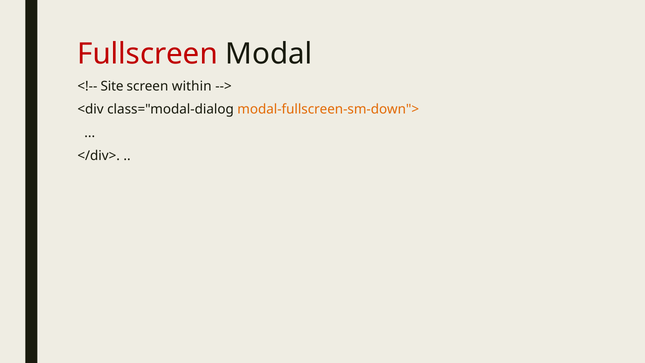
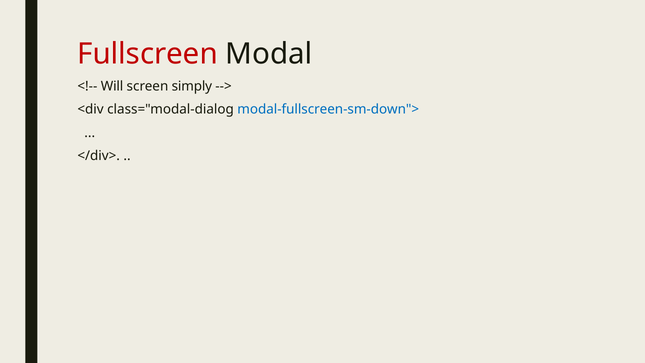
Site: Site -> Will
within: within -> simply
modal-fullscreen-sm-down"> colour: orange -> blue
